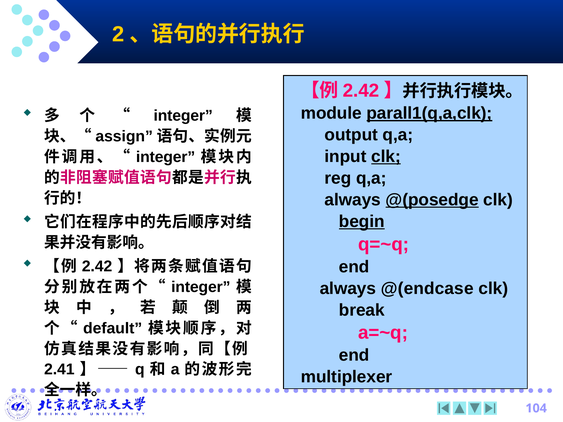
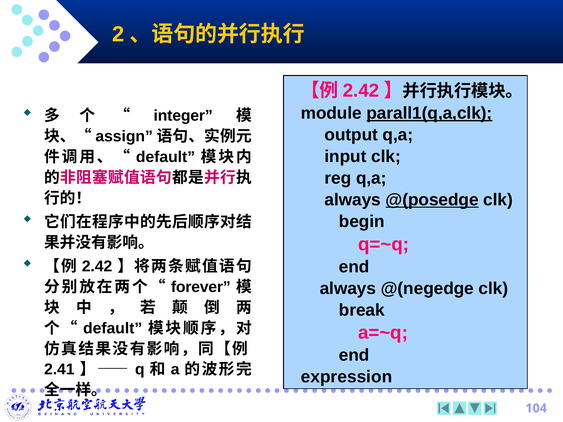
clk at (386, 157) underline: present -> none
integer at (166, 157): integer -> default
begin underline: present -> none
@(endcase: @(endcase -> @(negedge
integer at (201, 287): integer -> forever
multiplexer: multiplexer -> expression
